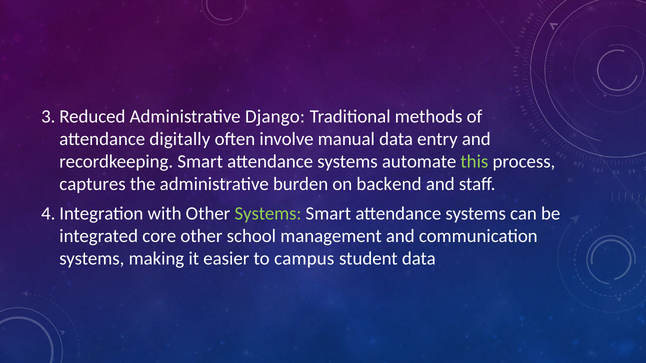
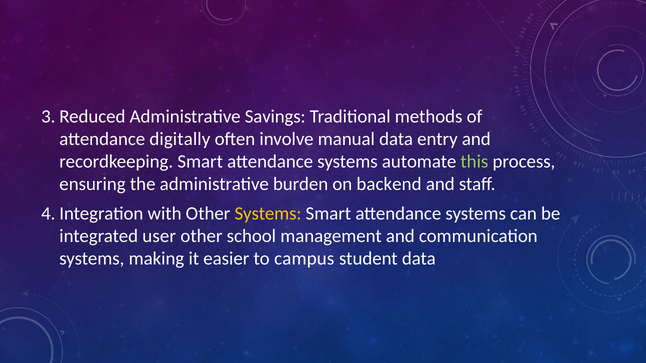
Django: Django -> Savings
captures: captures -> ensuring
Systems at (268, 214) colour: light green -> yellow
core: core -> user
